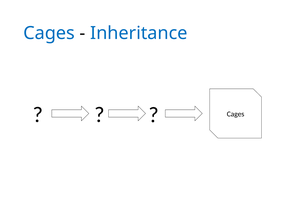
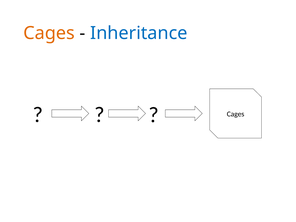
Cages at (49, 33) colour: blue -> orange
